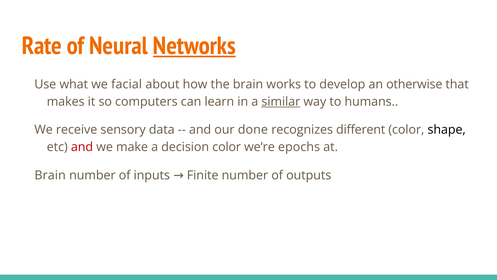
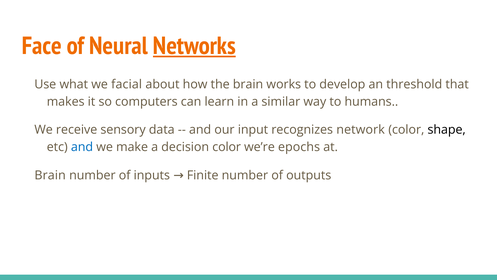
Rate: Rate -> Face
otherwise: otherwise -> threshold
similar underline: present -> none
done: done -> input
different: different -> network
and at (82, 147) colour: red -> blue
